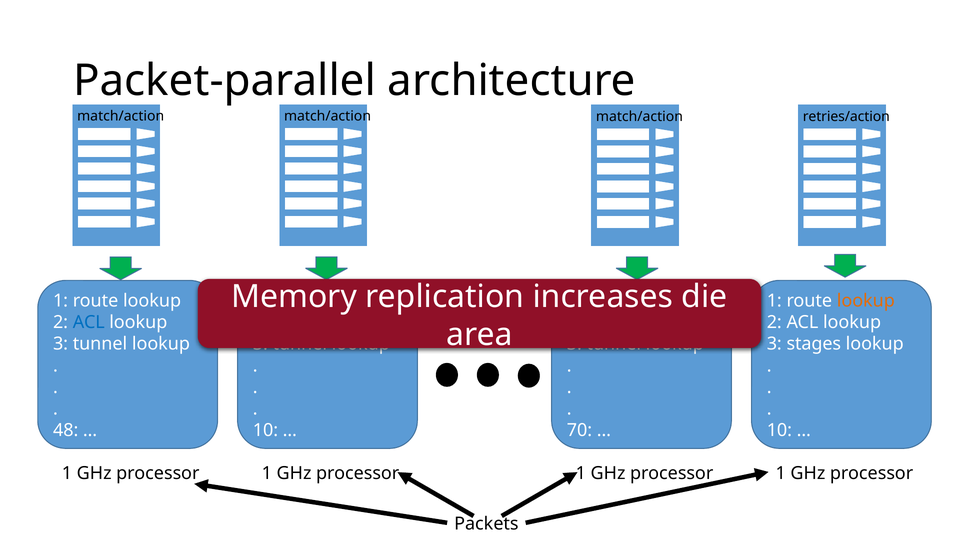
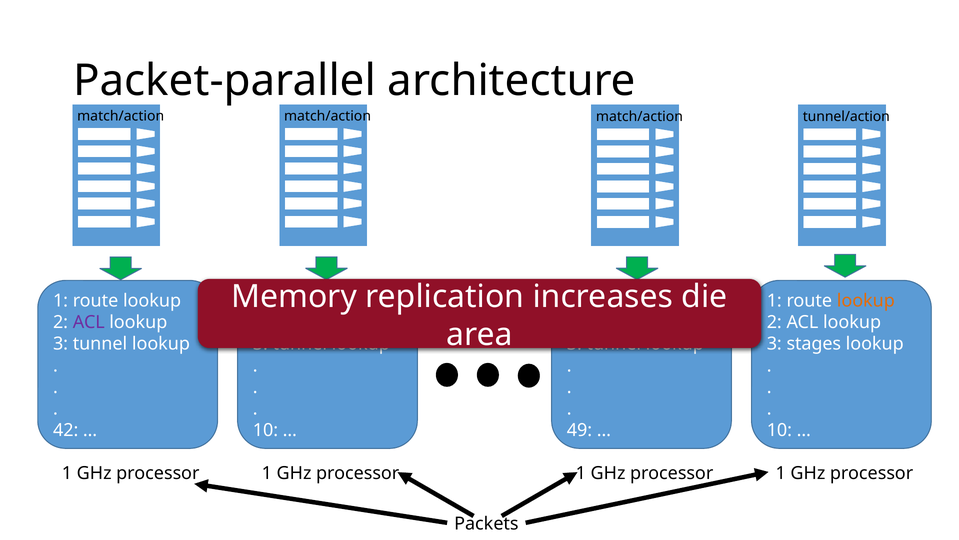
retries/action: retries/action -> tunnel/action
ACL at (89, 322) colour: blue -> purple
48: 48 -> 42
70: 70 -> 49
